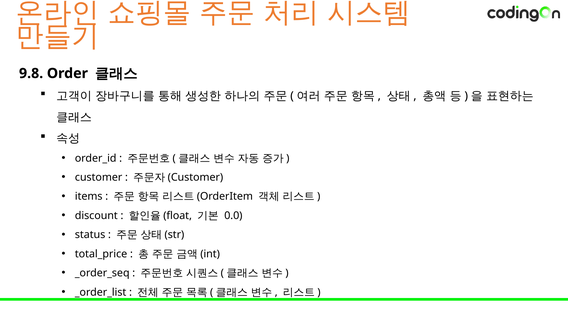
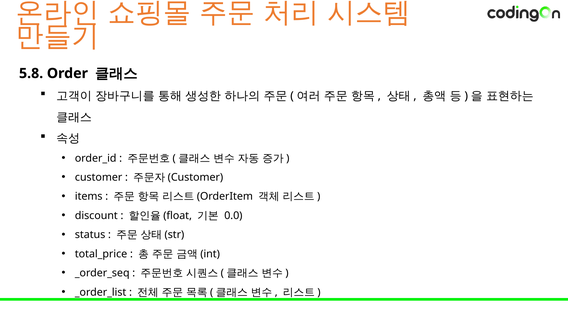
9.8: 9.8 -> 5.8
